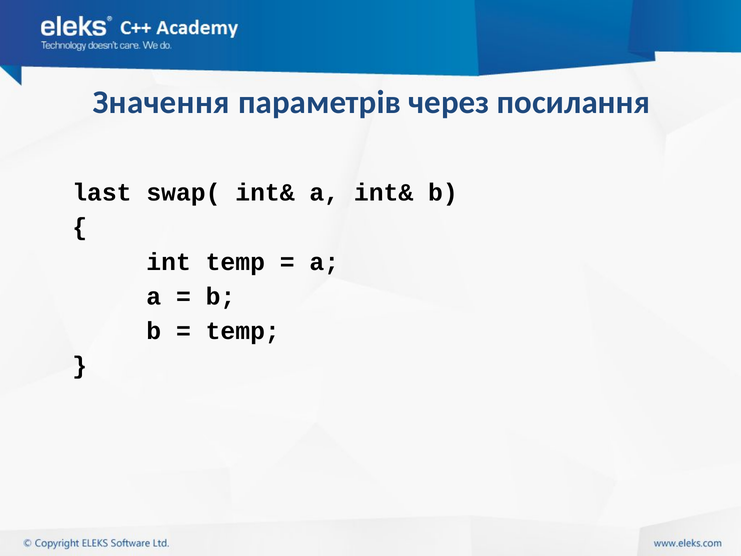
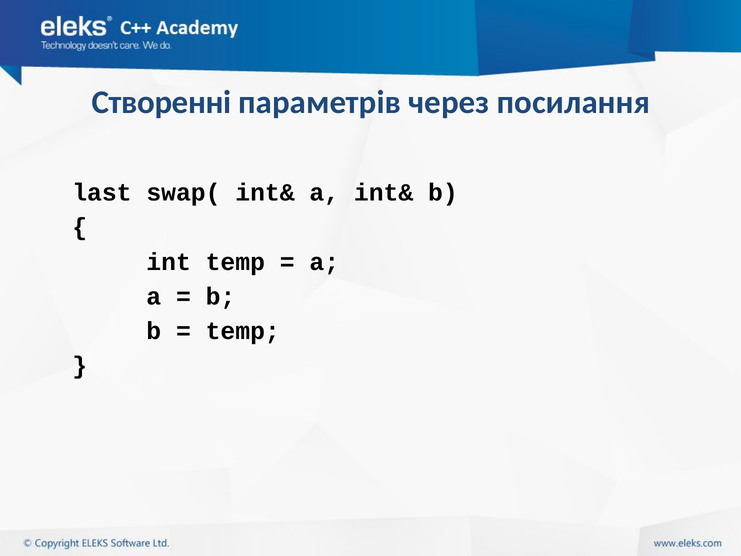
Значення: Значення -> Створенні
